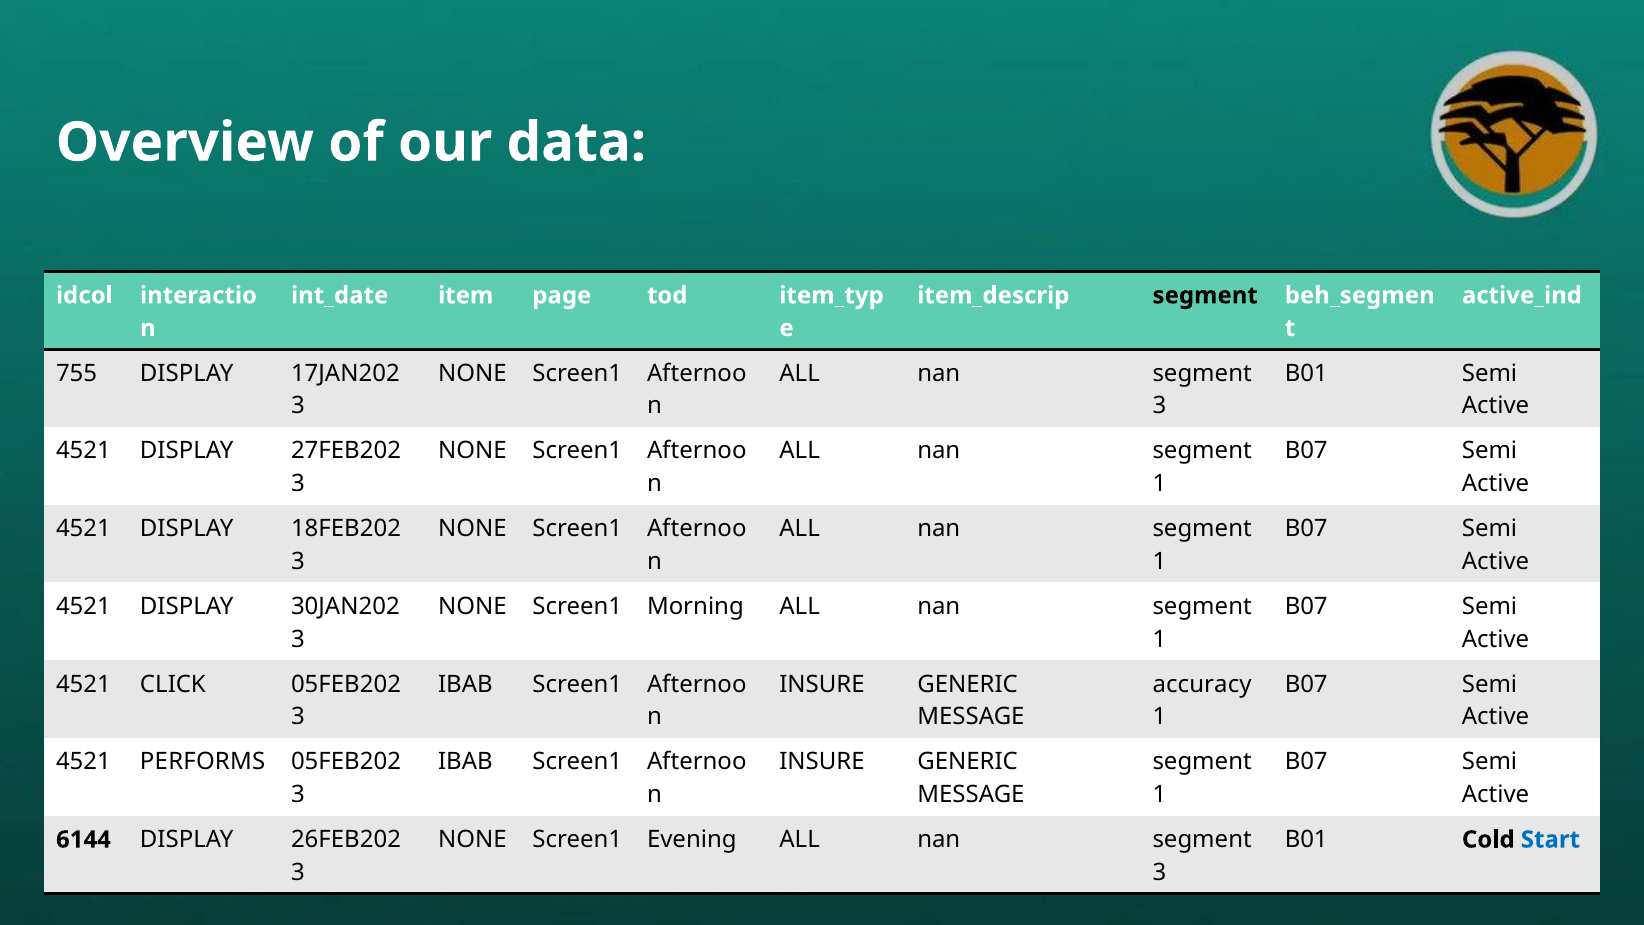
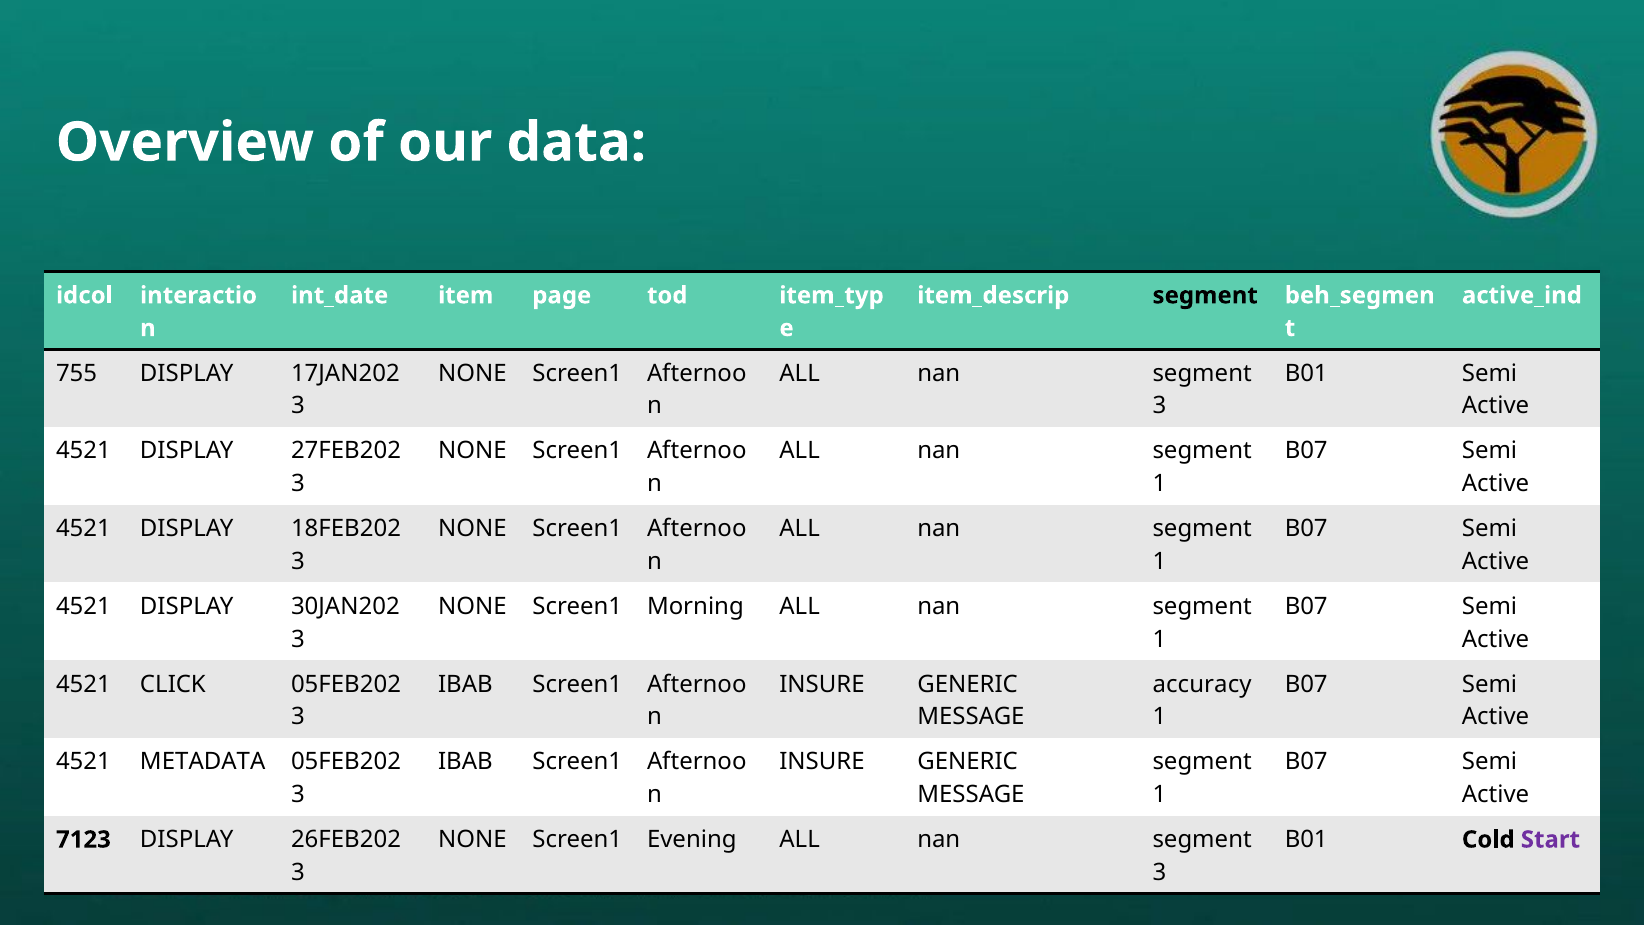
PERFORMS: PERFORMS -> METADATA
Start colour: blue -> purple
6144: 6144 -> 7123
